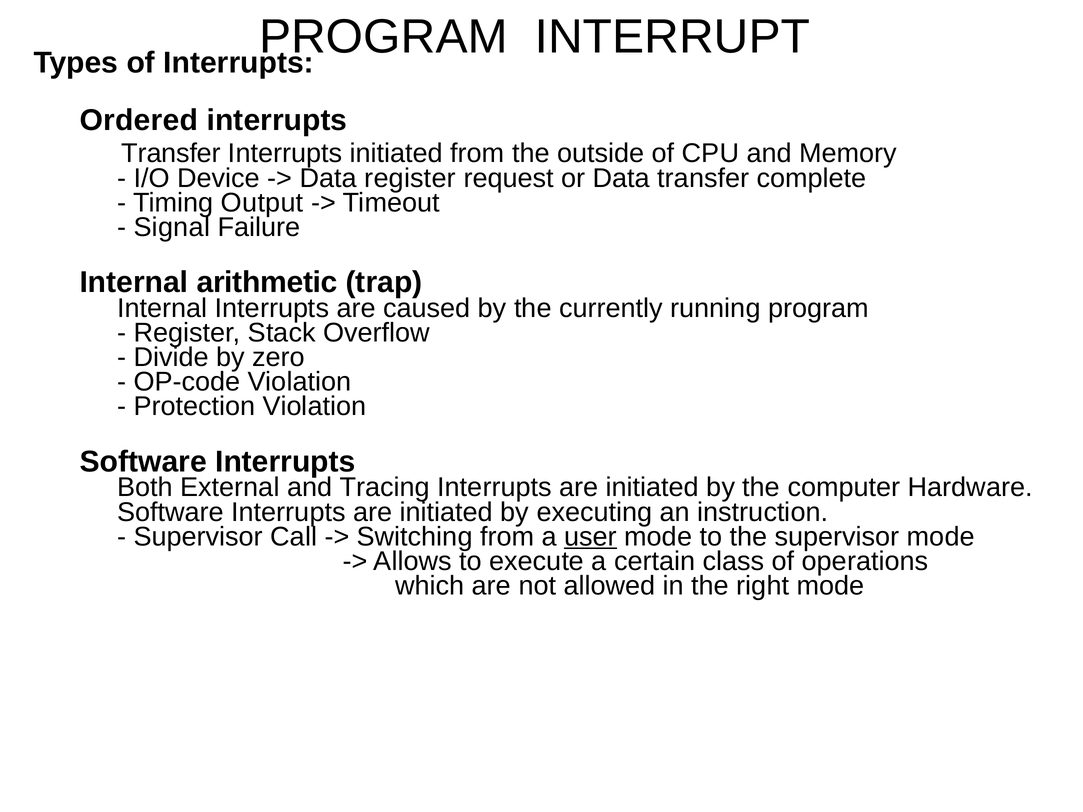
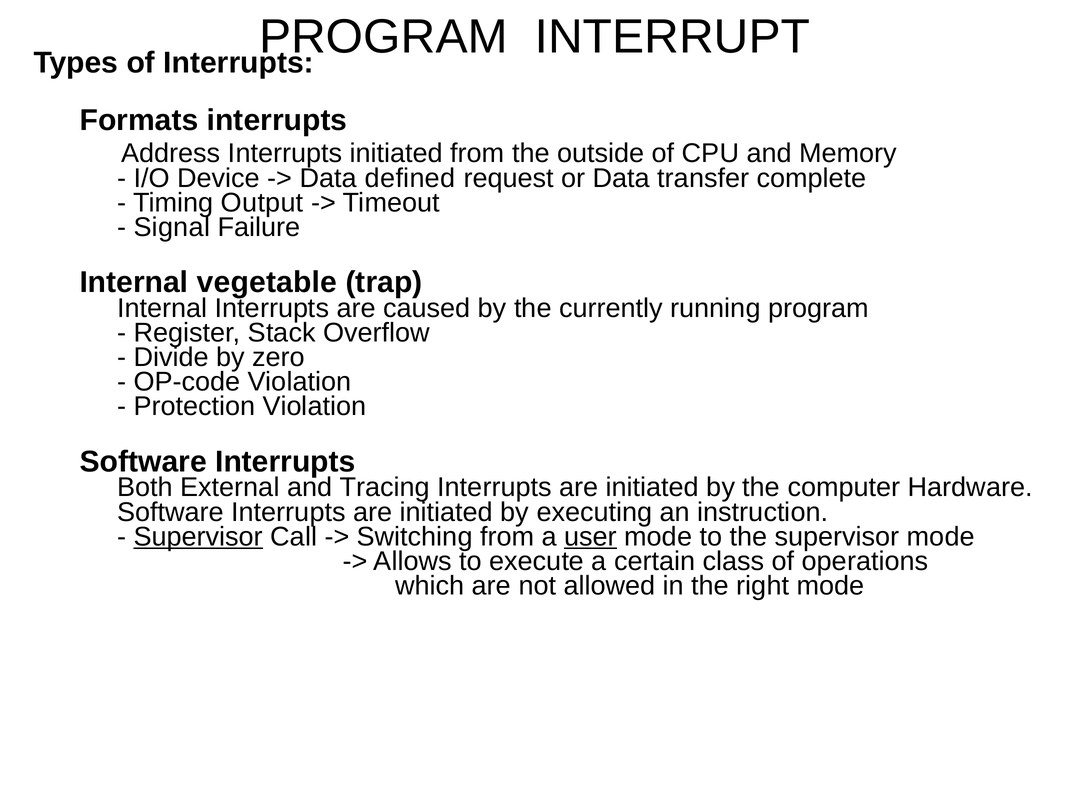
Ordered: Ordered -> Formats
Transfer at (171, 153): Transfer -> Address
Data register: register -> defined
arithmetic: arithmetic -> vegetable
Supervisor at (198, 537) underline: none -> present
